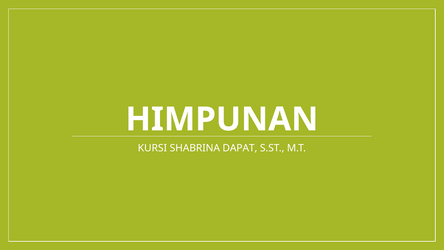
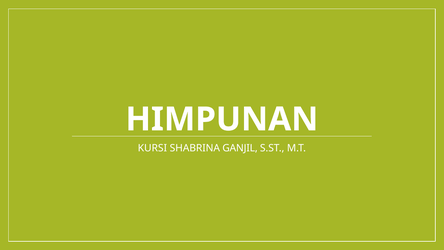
DAPAT: DAPAT -> GANJIL
